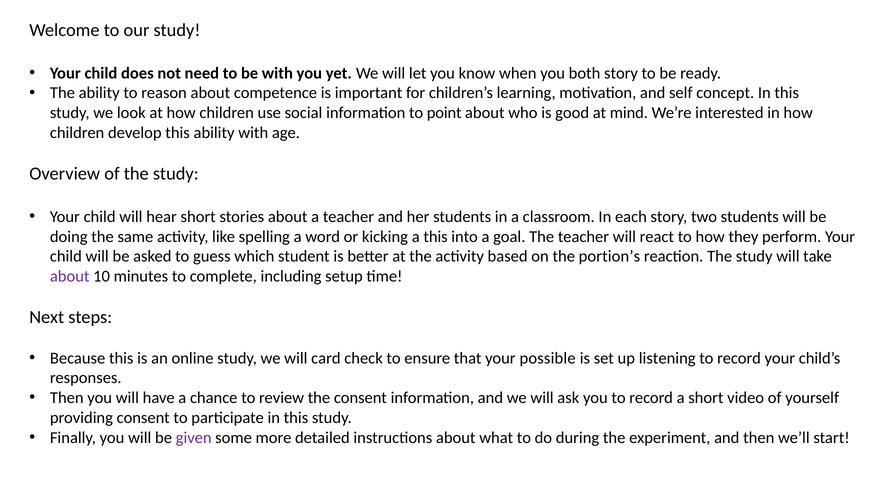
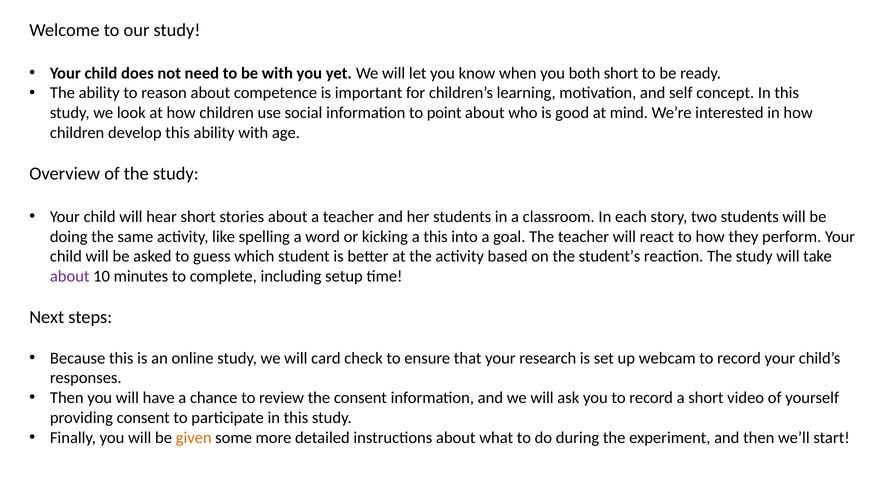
both story: story -> short
portion’s: portion’s -> student’s
possible: possible -> research
listening: listening -> webcam
given colour: purple -> orange
